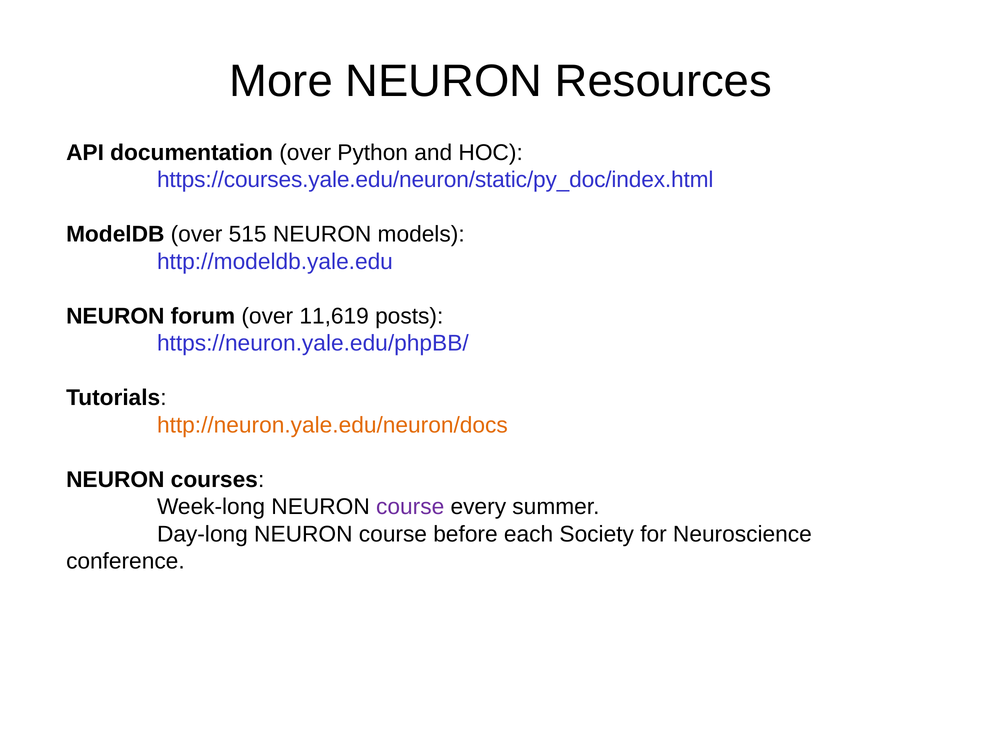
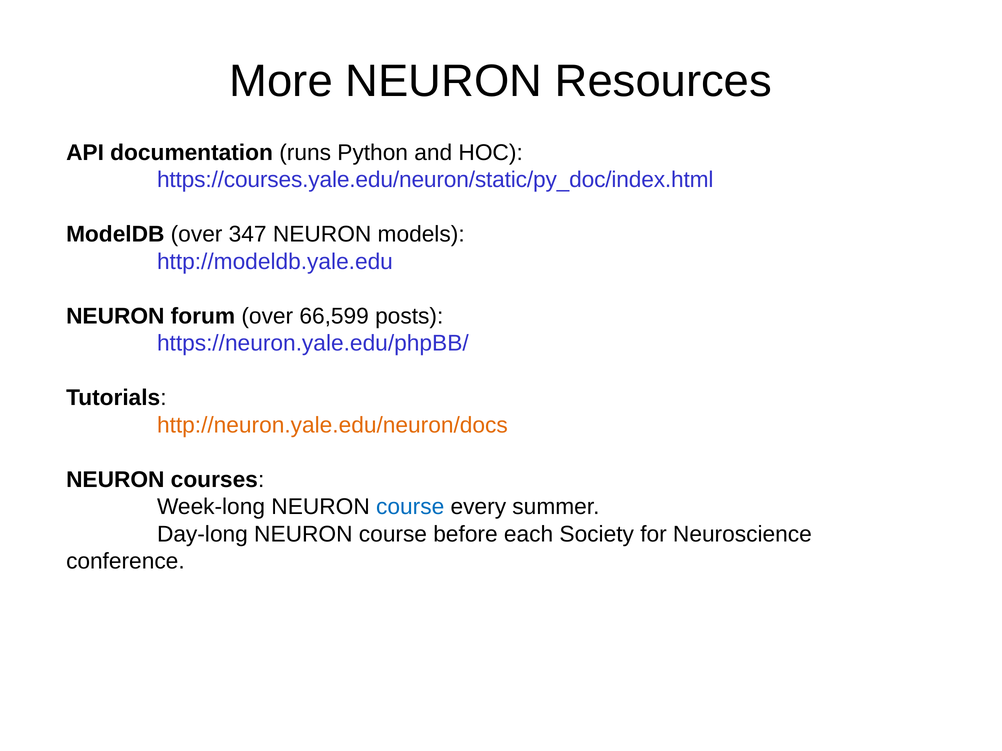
documentation over: over -> runs
515: 515 -> 347
11,619: 11,619 -> 66,599
course at (410, 507) colour: purple -> blue
